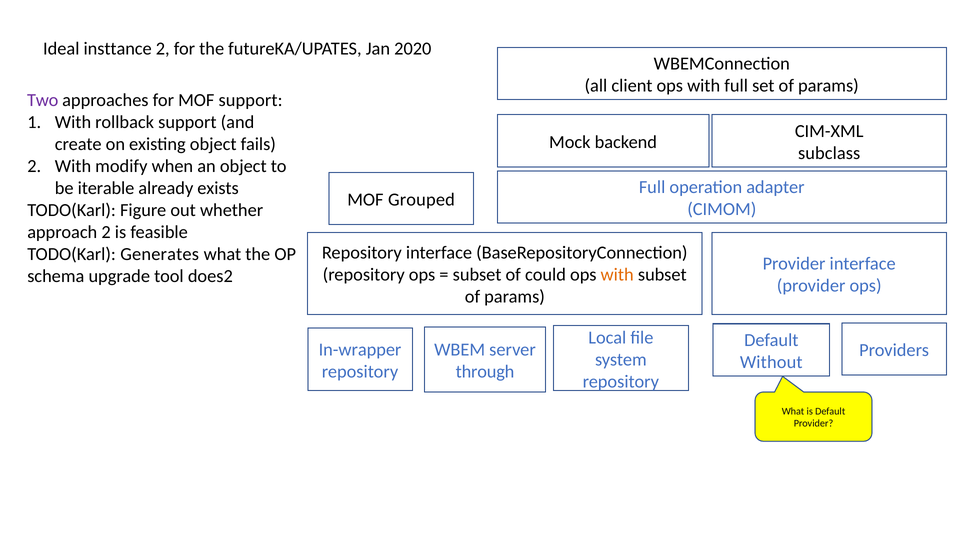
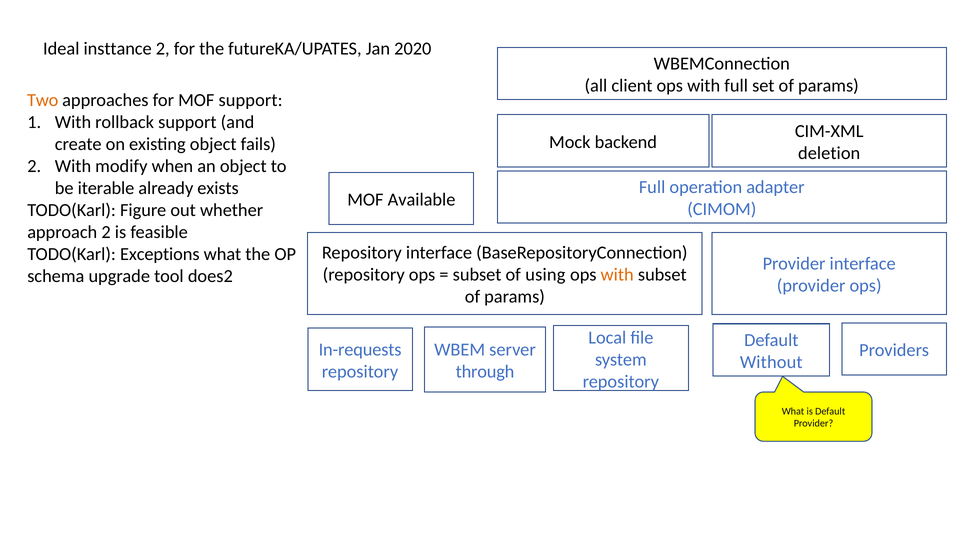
Two colour: purple -> orange
subclass: subclass -> deletion
Grouped: Grouped -> Available
Generates: Generates -> Exceptions
could: could -> using
In-wrapper: In-wrapper -> In-requests
